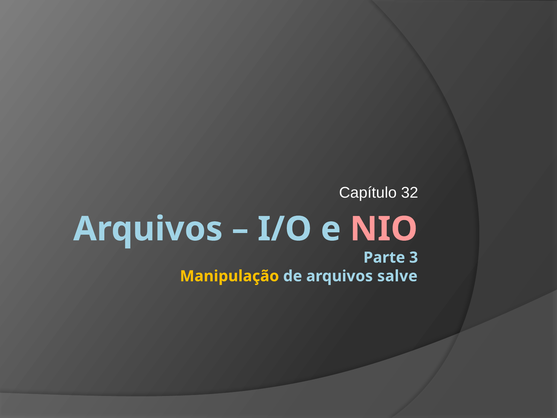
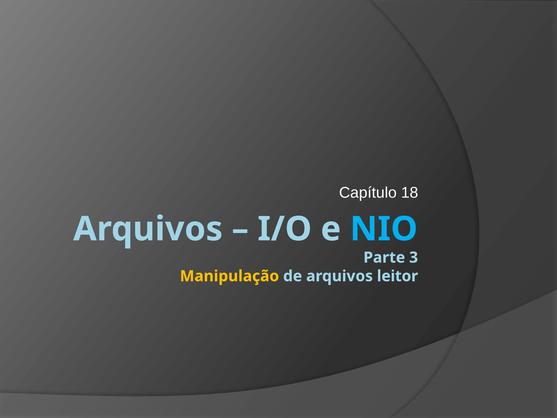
32: 32 -> 18
NIO colour: pink -> light blue
salve: salve -> leitor
